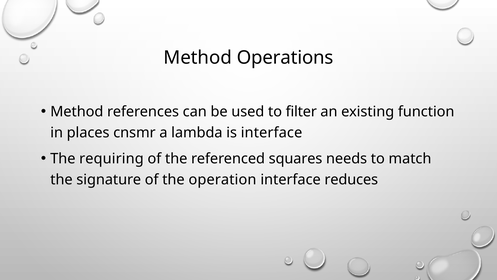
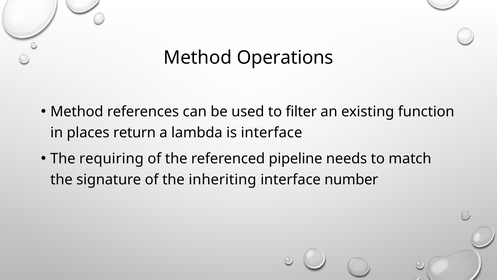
cnsmr: cnsmr -> return
squares: squares -> pipeline
operation: operation -> inheriting
reduces: reduces -> number
